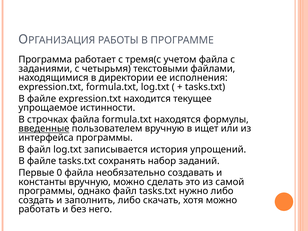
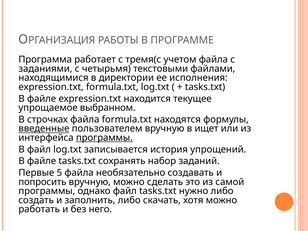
истинности: истинности -> выбранном
программы at (104, 138) underline: none -> present
0: 0 -> 5
константы: константы -> попросить
